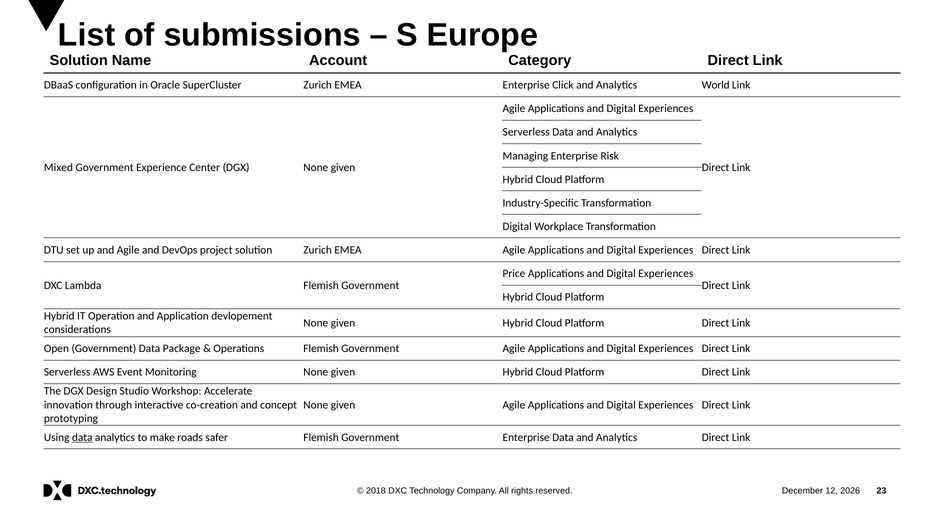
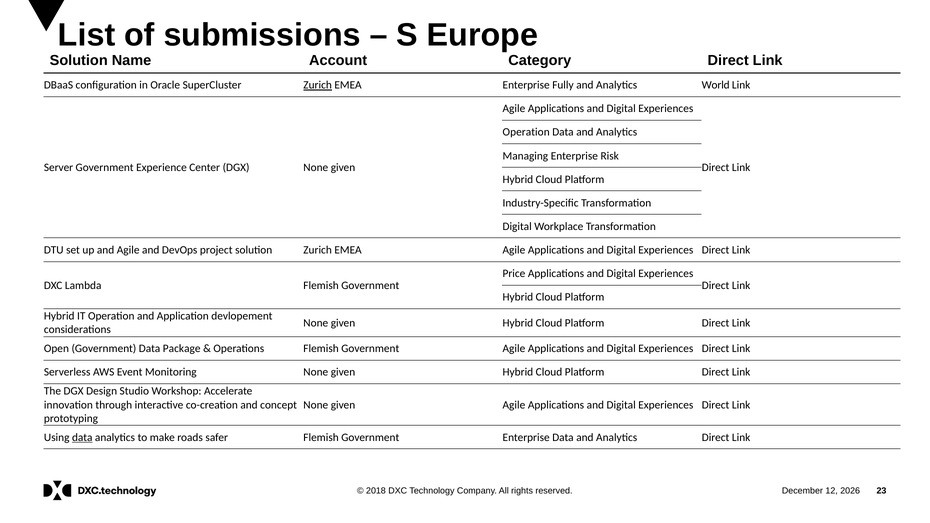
Zurich at (318, 85) underline: none -> present
Click: Click -> Fully
Serverless at (526, 132): Serverless -> Operation
Mixed: Mixed -> Server
